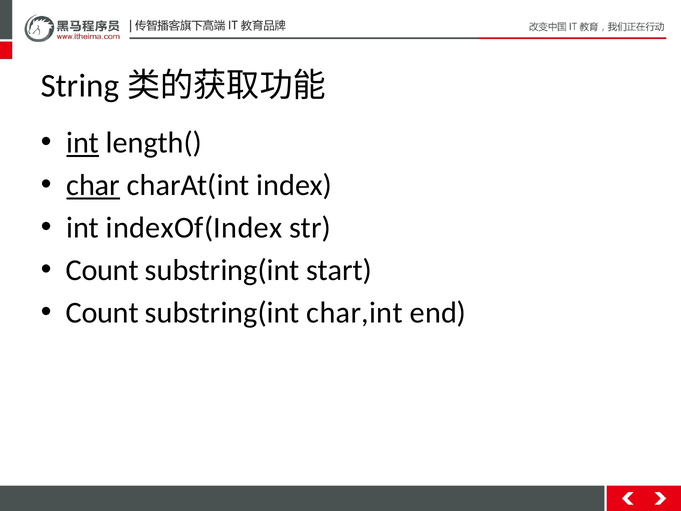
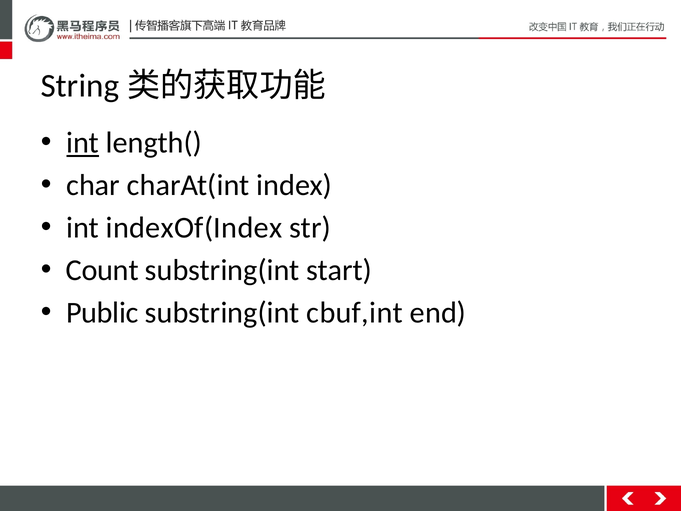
char underline: present -> none
Count at (102, 312): Count -> Public
char,int: char,int -> cbuf,int
